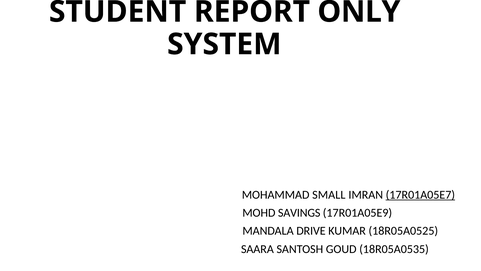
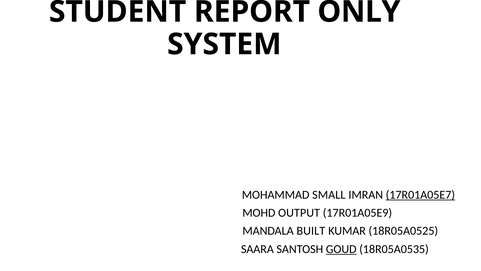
SAVINGS: SAVINGS -> OUTPUT
DRIVE: DRIVE -> BUILT
GOUD underline: none -> present
